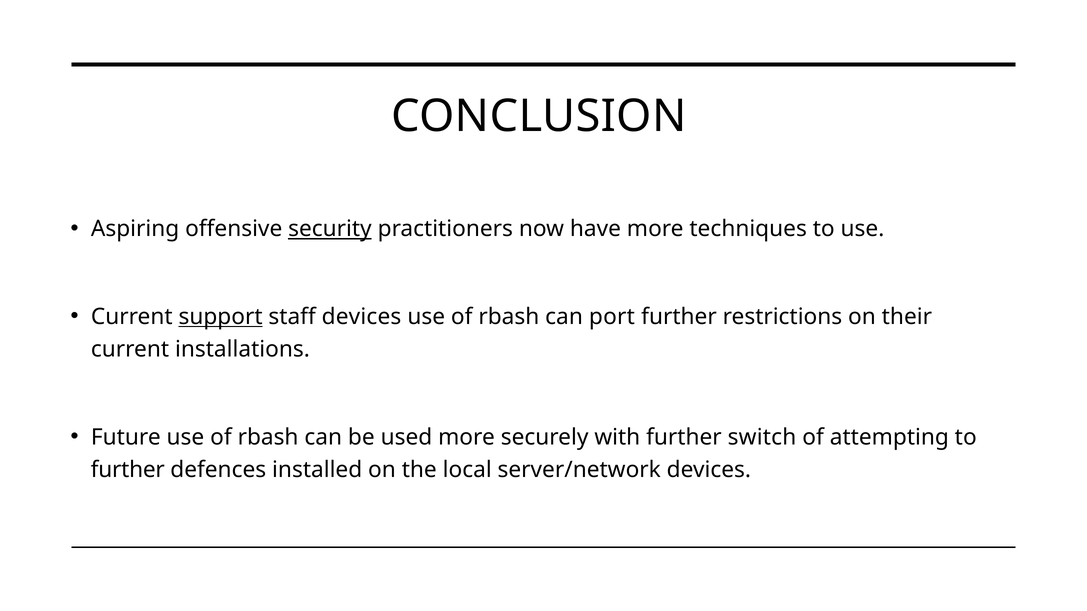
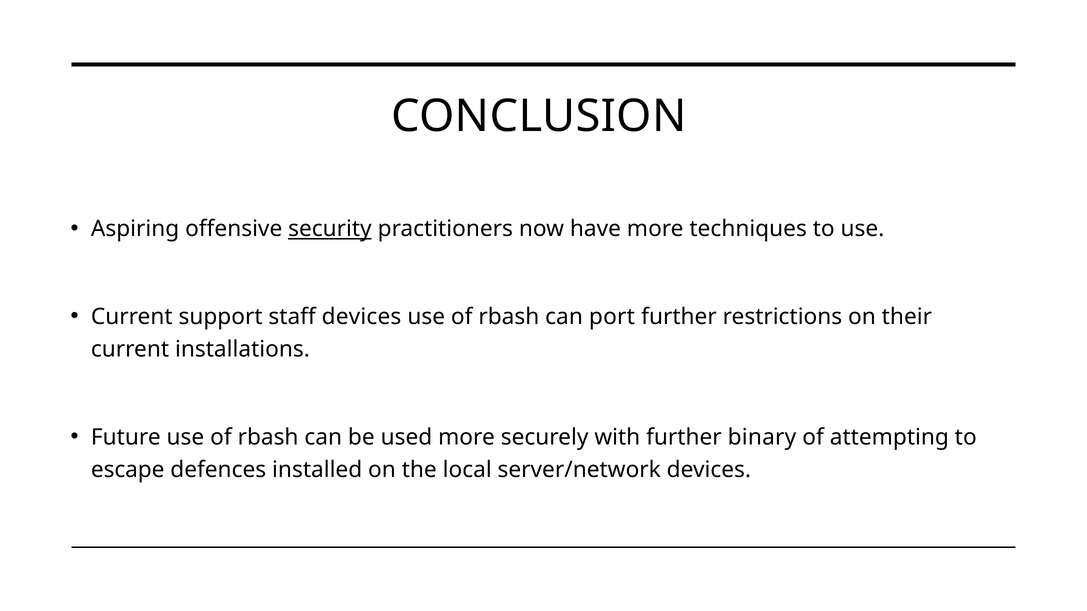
support underline: present -> none
switch: switch -> binary
further at (128, 470): further -> escape
